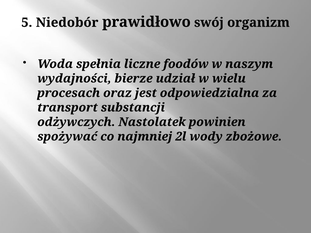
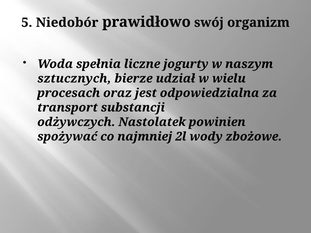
foodów: foodów -> jogurty
wydajności: wydajności -> sztucznych
